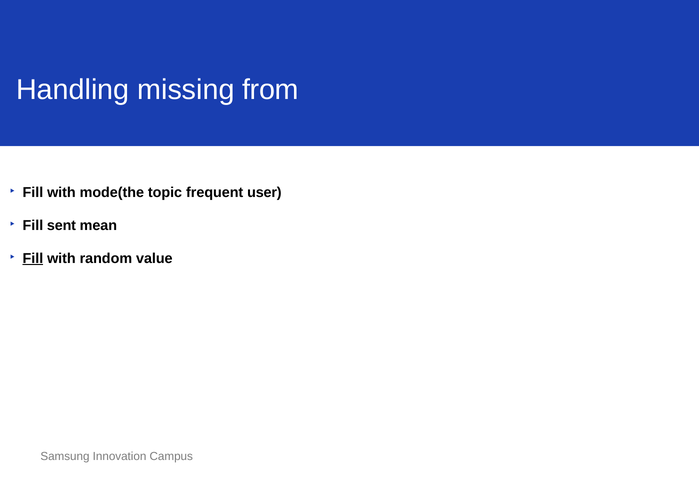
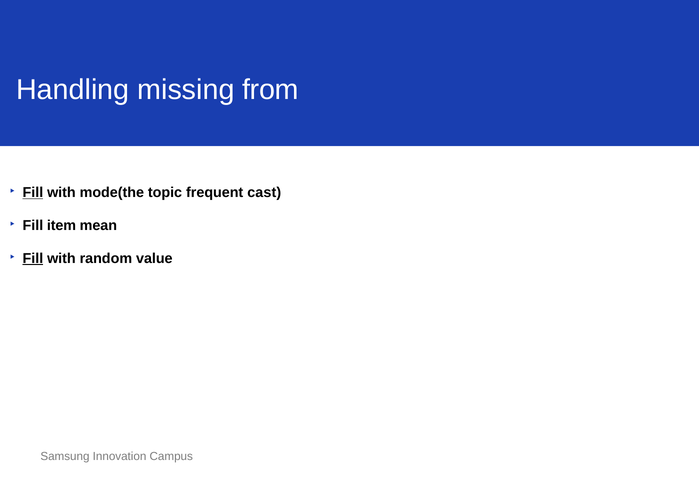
Fill at (33, 193) underline: none -> present
user: user -> cast
sent: sent -> item
